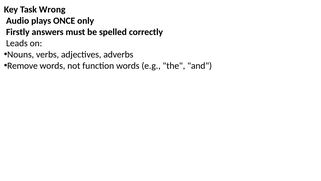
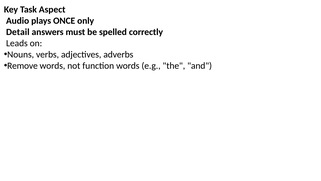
Wrong: Wrong -> Aspect
Firstly: Firstly -> Detail
